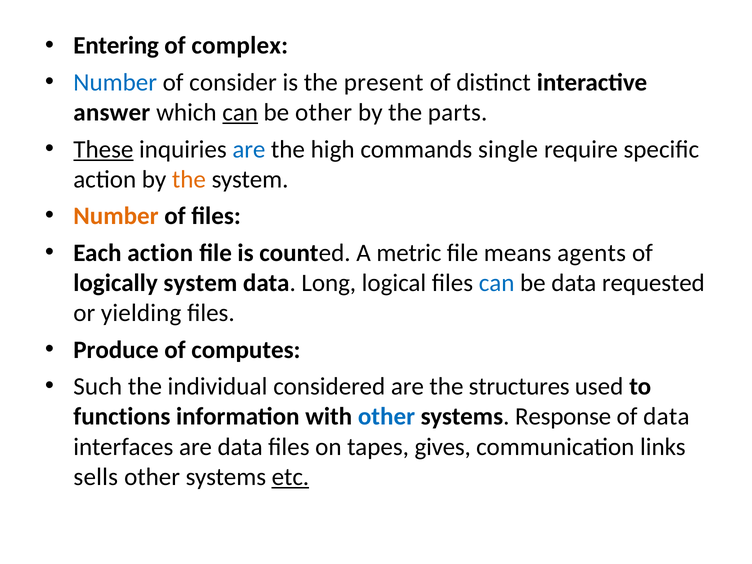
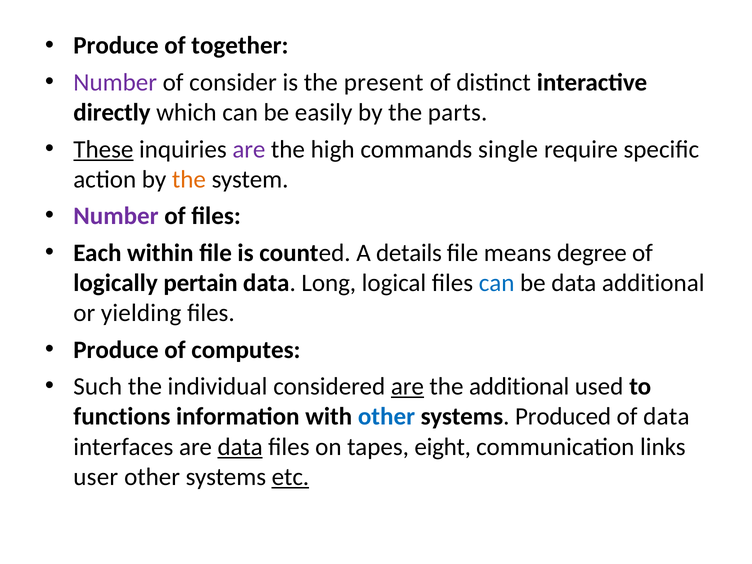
Entering at (116, 46): Entering -> Produce
complex: complex -> together
Number at (115, 82) colour: blue -> purple
answer: answer -> directly
can at (240, 112) underline: present -> none
be other: other -> easily
are at (249, 149) colour: blue -> purple
Number at (116, 216) colour: orange -> purple
Each action: action -> within
metric: metric -> details
agents: agents -> degree
logically system: system -> pertain
data requested: requested -> additional
are at (407, 387) underline: none -> present
the structures: structures -> additional
Response: Response -> Produced
data at (240, 447) underline: none -> present
gives: gives -> eight
sells: sells -> user
